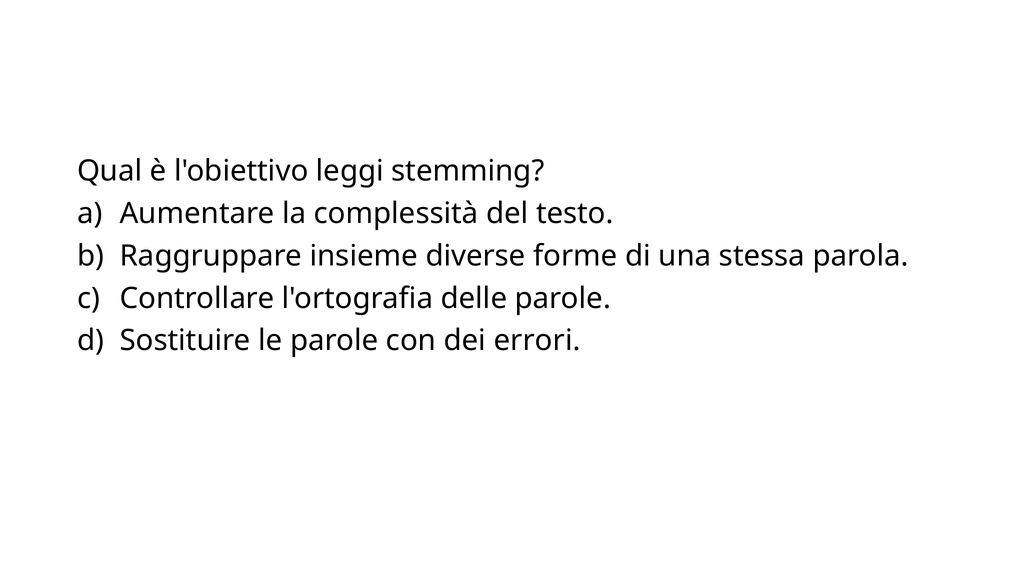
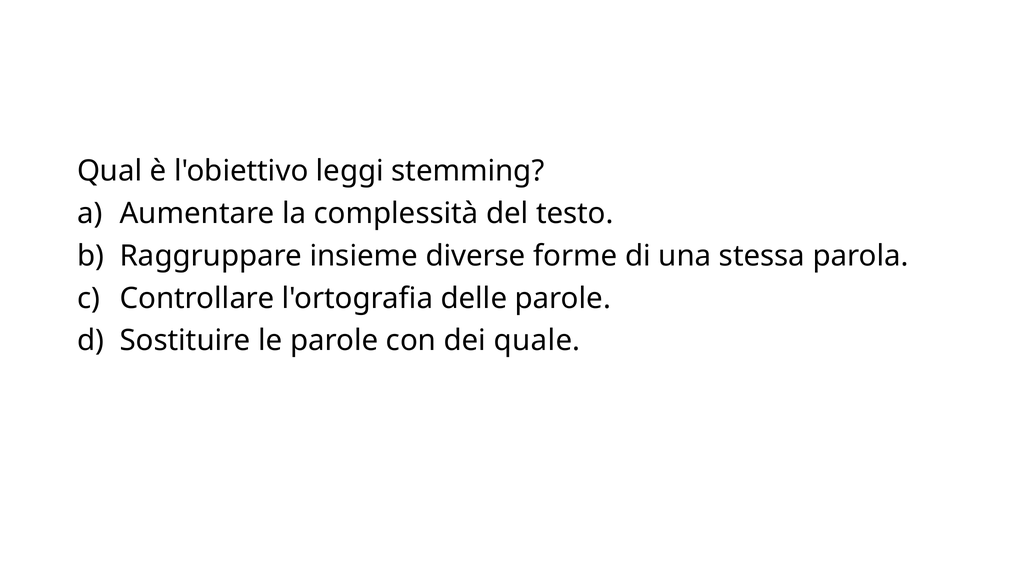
errori: errori -> quale
